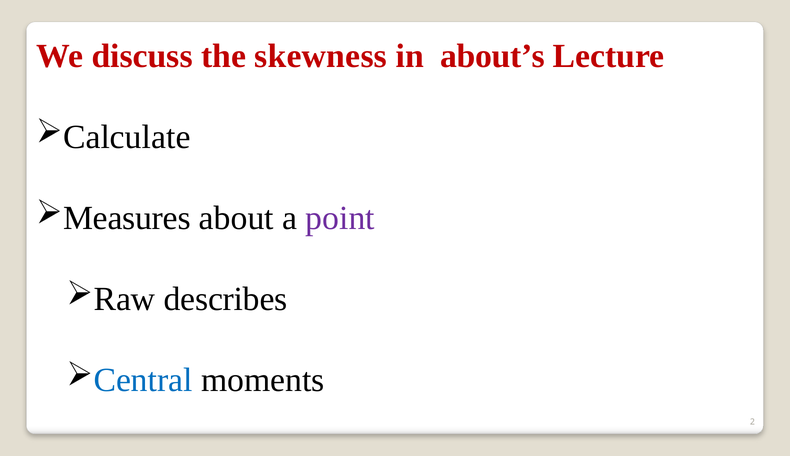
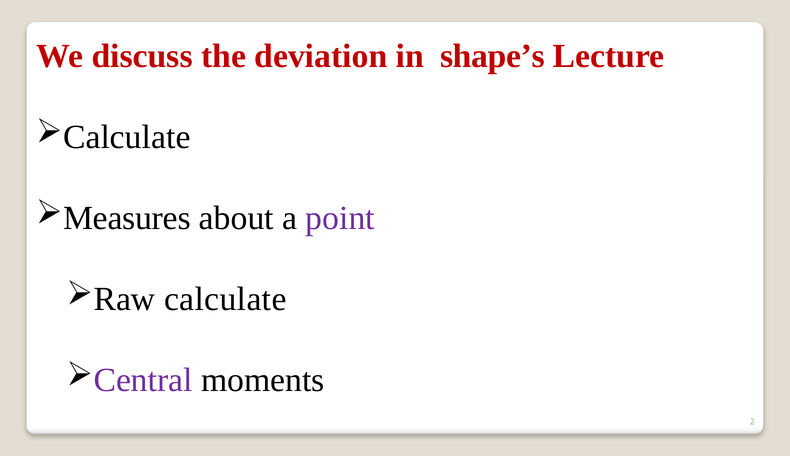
skewness: skewness -> deviation
about’s: about’s -> shape’s
Raw describes: describes -> calculate
Central colour: blue -> purple
